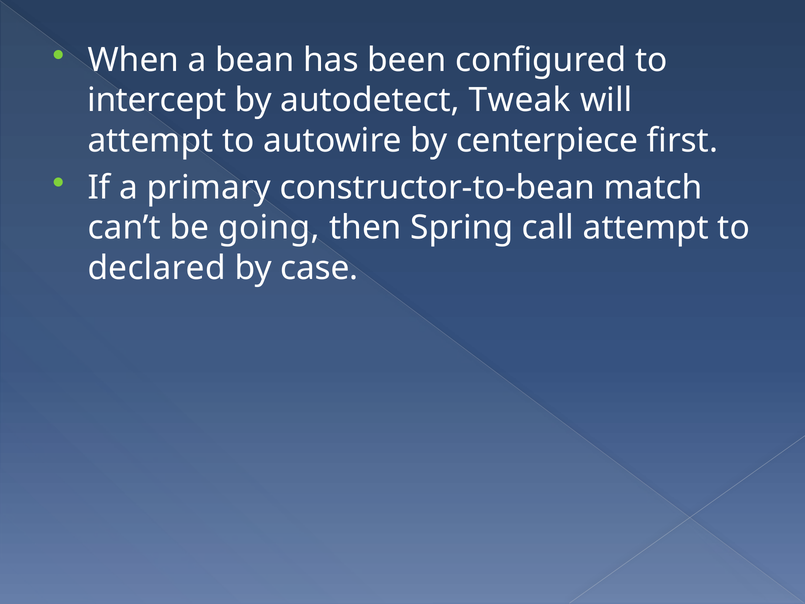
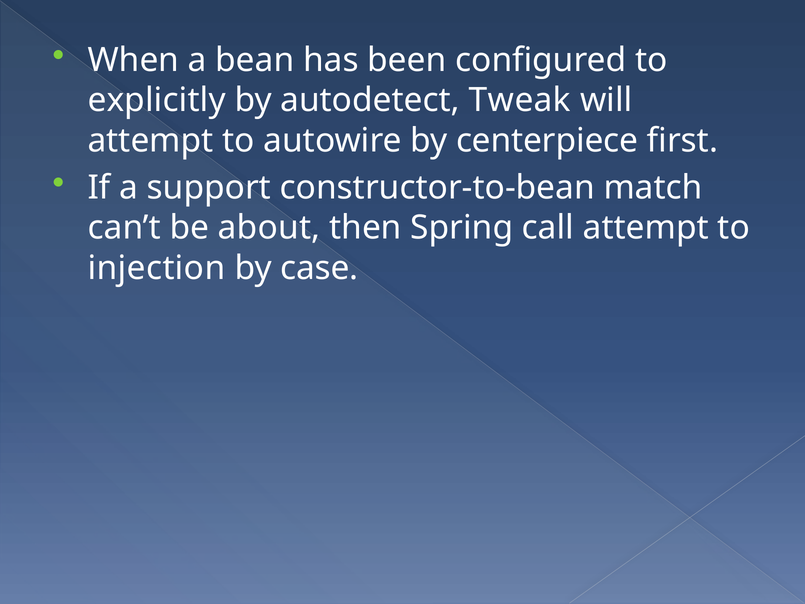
intercept: intercept -> explicitly
primary: primary -> support
going: going -> about
declared: declared -> injection
